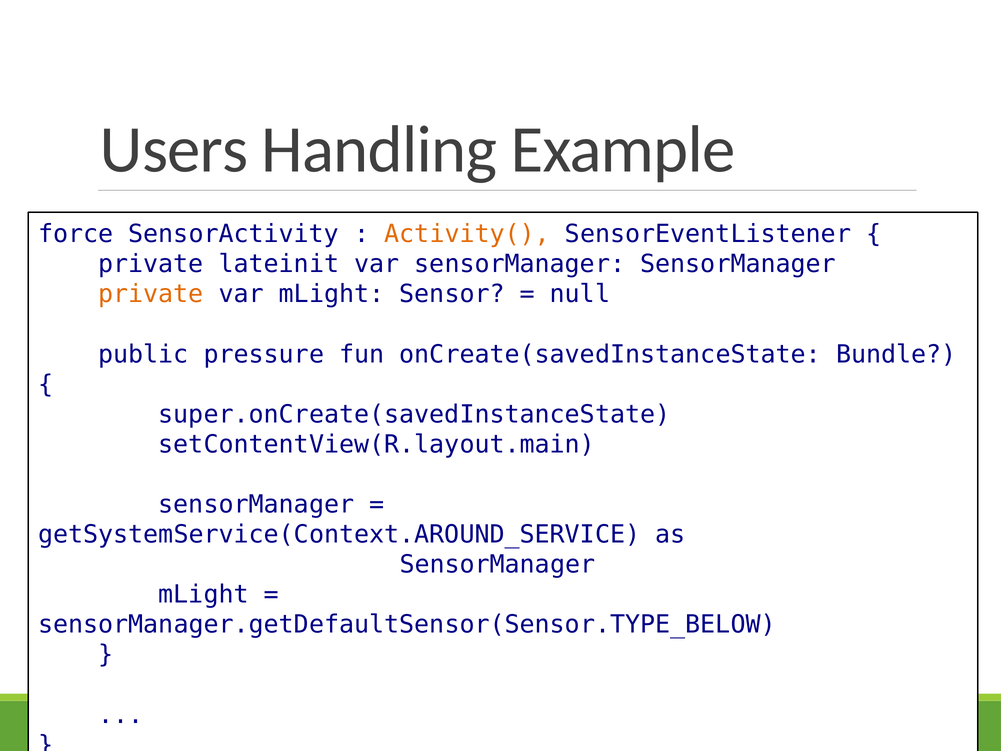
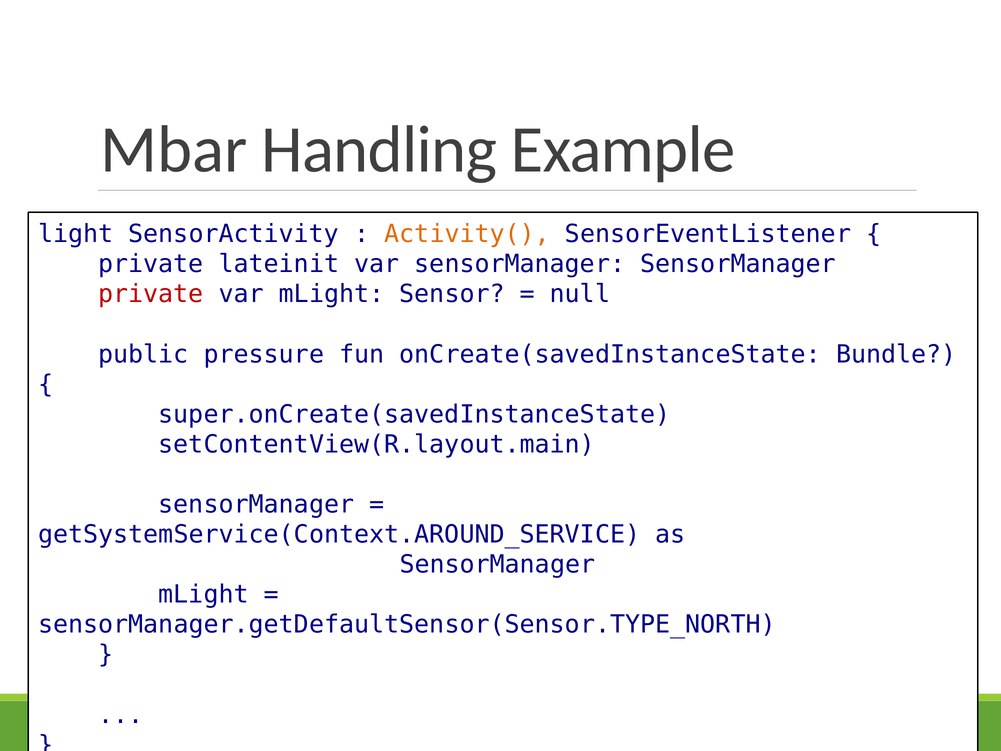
Users: Users -> Mbar
force: force -> light
private at (151, 294) colour: orange -> red
sensorManager.getDefaultSensor(Sensor.TYPE_BELOW: sensorManager.getDefaultSensor(Sensor.TYPE_BELOW -> sensorManager.getDefaultSensor(Sensor.TYPE_NORTH
